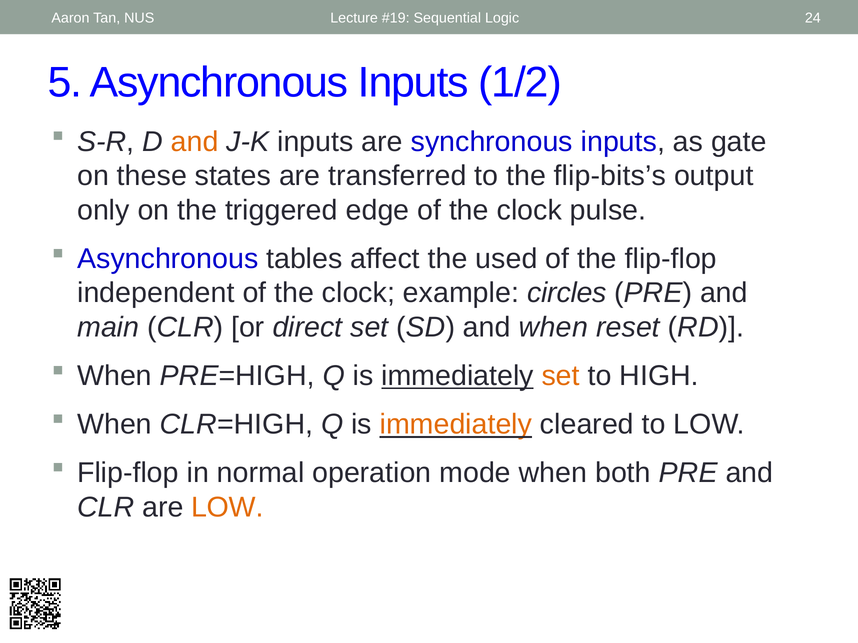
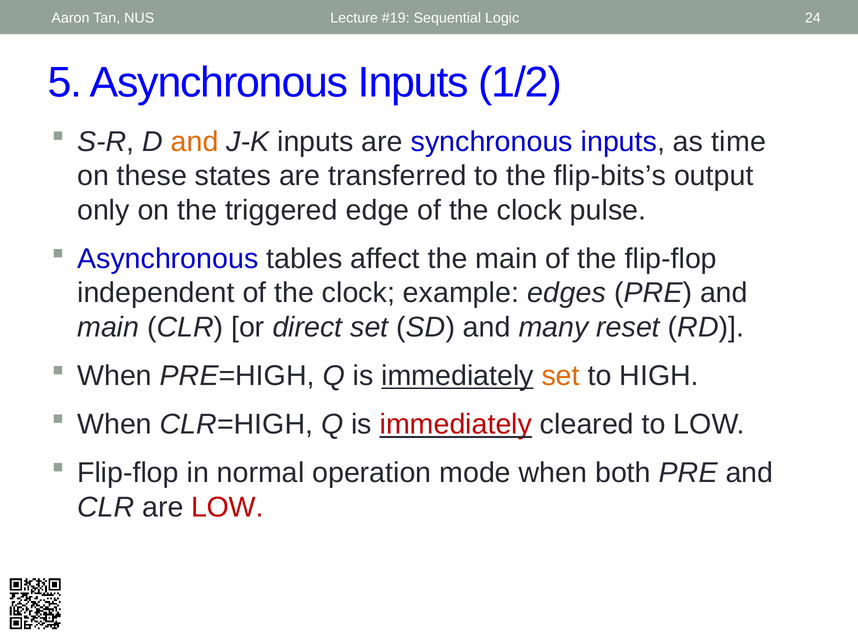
gate: gate -> time
the used: used -> main
circles: circles -> edges
and when: when -> many
immediately at (456, 425) colour: orange -> red
LOW at (227, 508) colour: orange -> red
